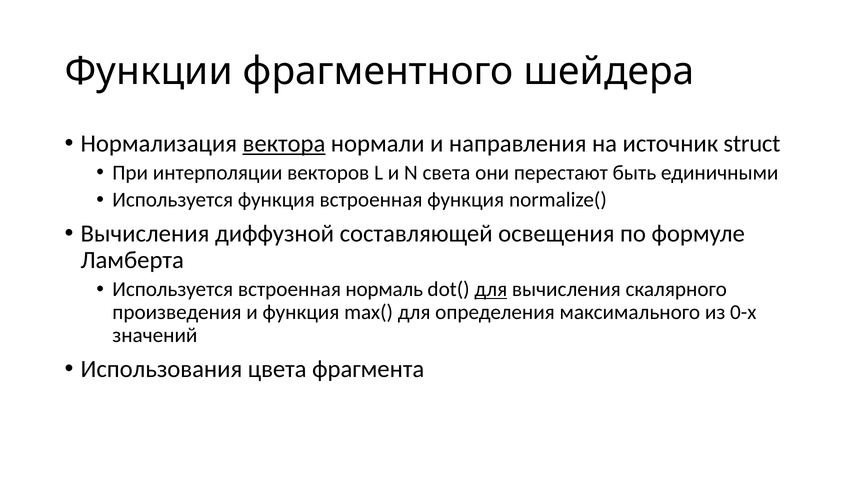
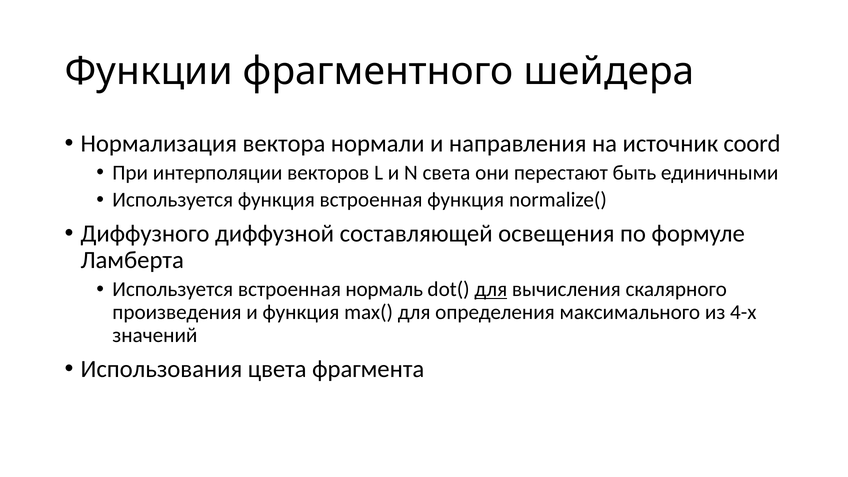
вектора underline: present -> none
struct: struct -> coord
Вычисления at (145, 234): Вычисления -> Диффузного
0-х: 0-х -> 4-х
